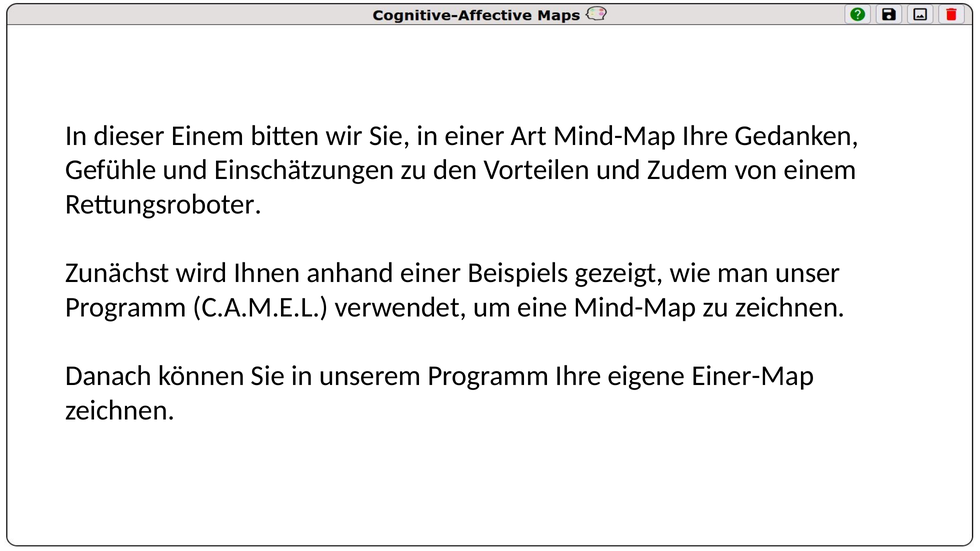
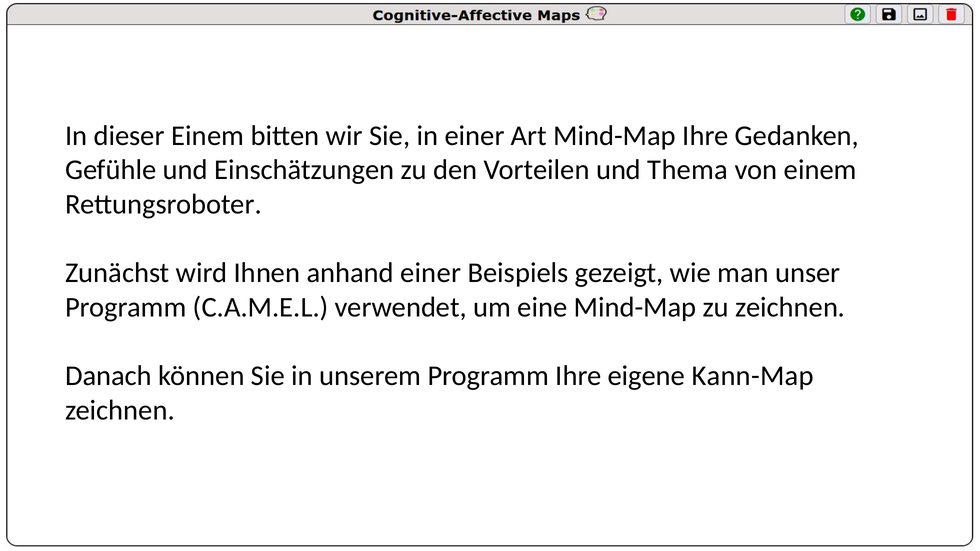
Zudem: Zudem -> Thema
Einer-Map: Einer-Map -> Kann-Map
